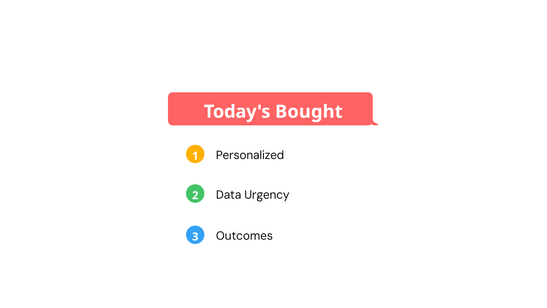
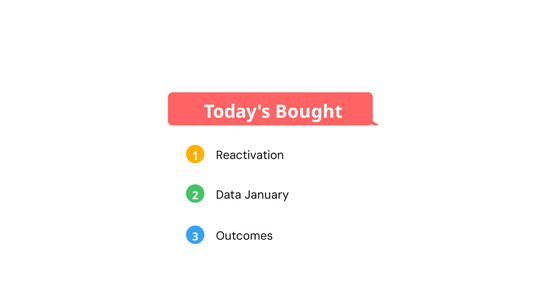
Personalized: Personalized -> Reactivation
Urgency: Urgency -> January
